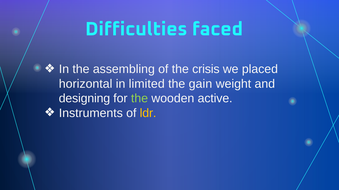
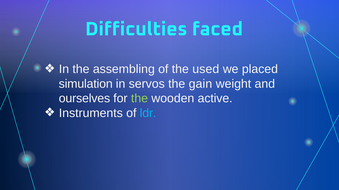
crisis: crisis -> used
horizontal: horizontal -> simulation
limited: limited -> servos
designing: designing -> ourselves
ldr colour: yellow -> light blue
